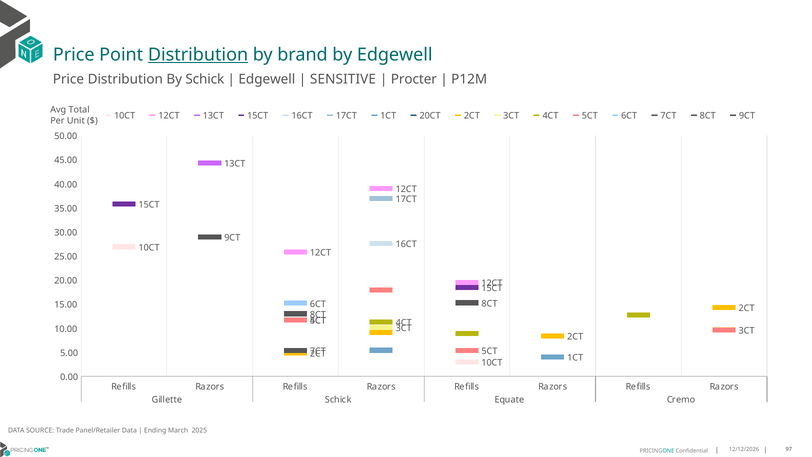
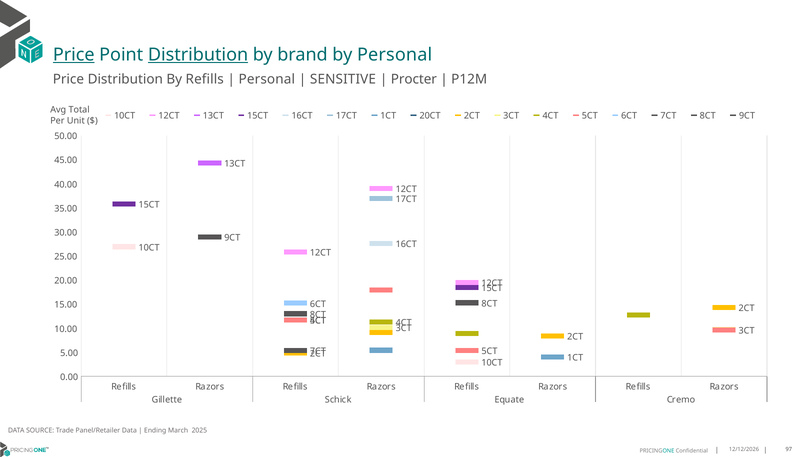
Price at (74, 55) underline: none -> present
by Edgewell: Edgewell -> Personal
By Schick: Schick -> Refills
Edgewell at (267, 79): Edgewell -> Personal
